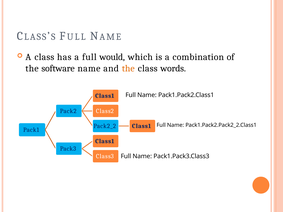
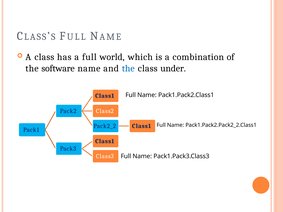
would: would -> world
the at (128, 68) colour: orange -> blue
words: words -> under
